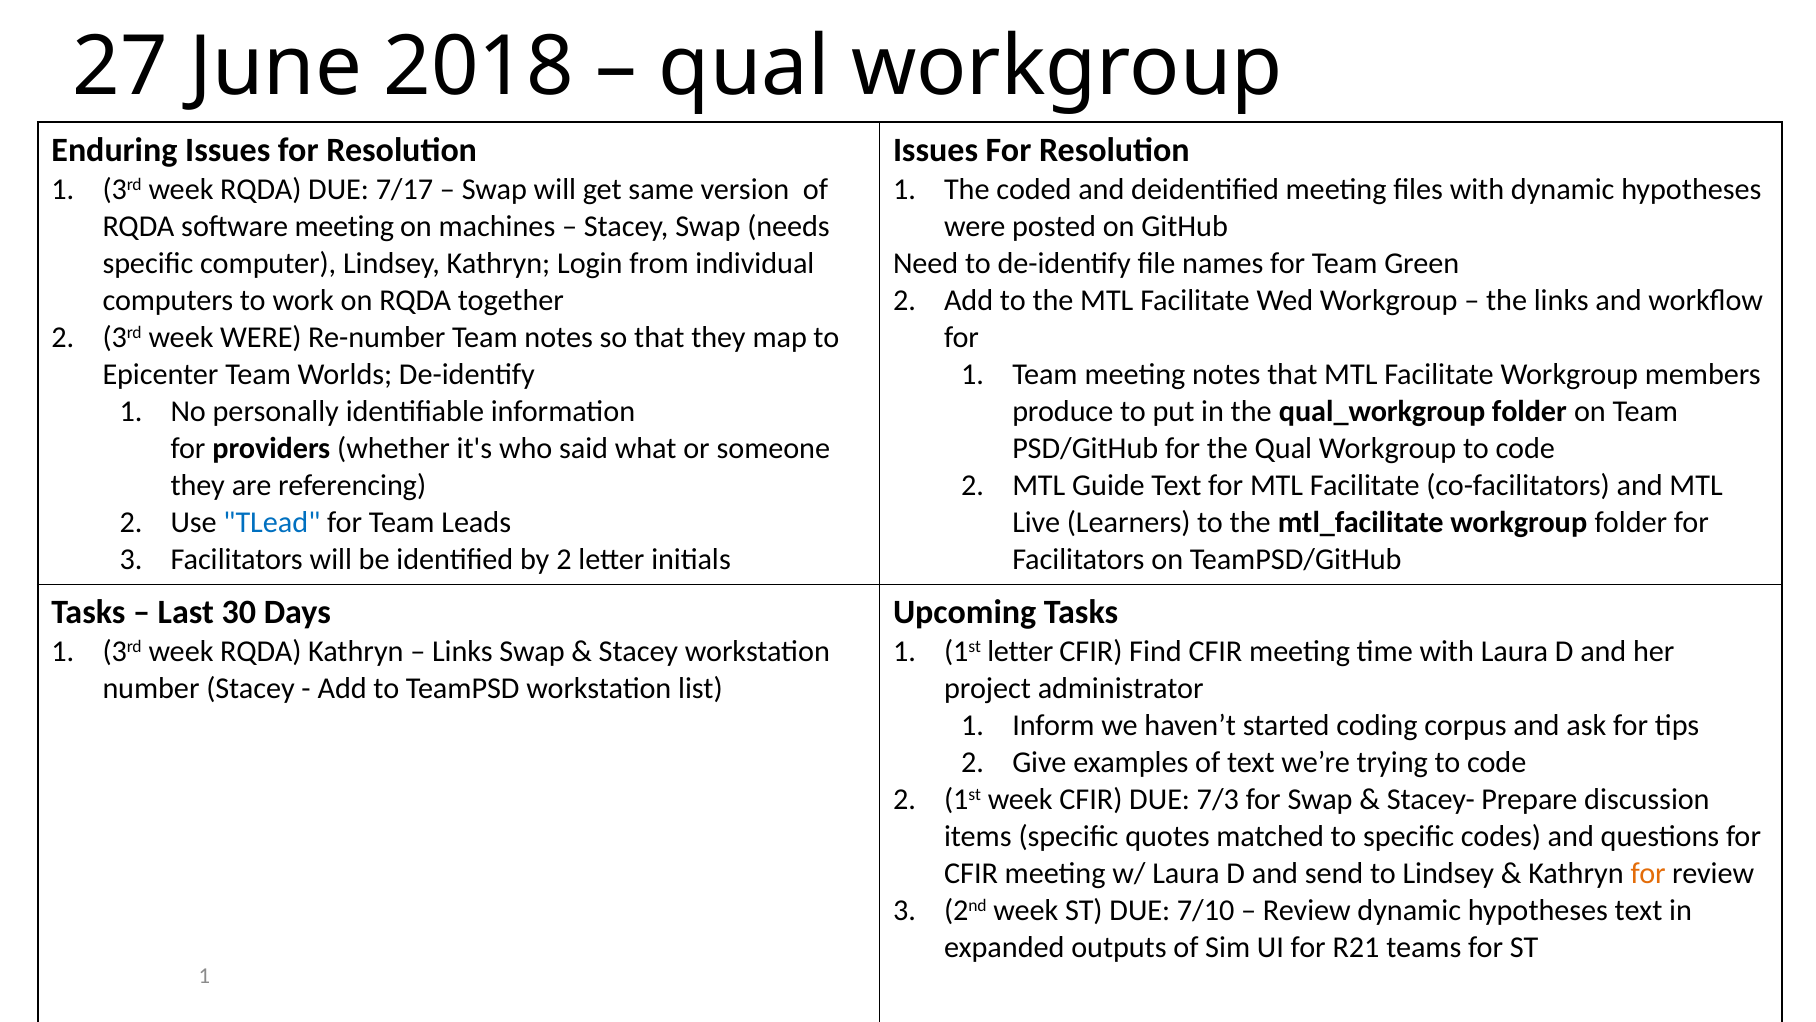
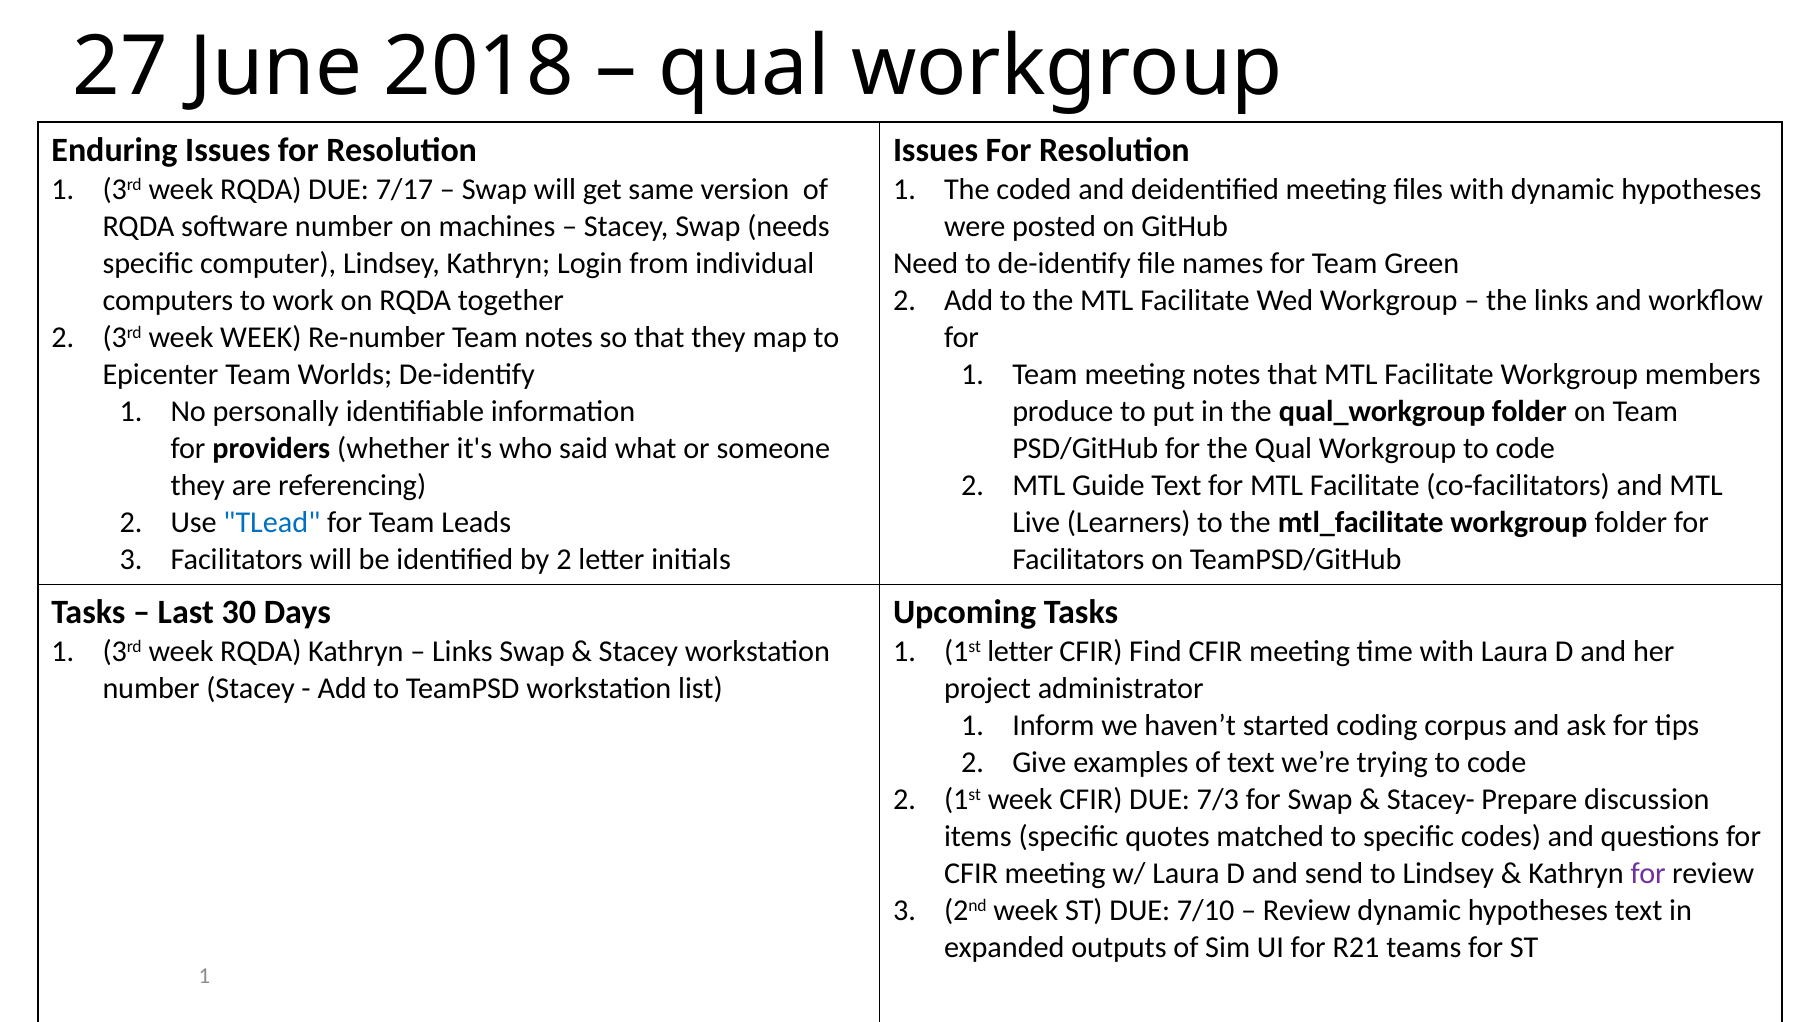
software meeting: meeting -> number
week WERE: WERE -> WEEK
for at (1648, 873) colour: orange -> purple
